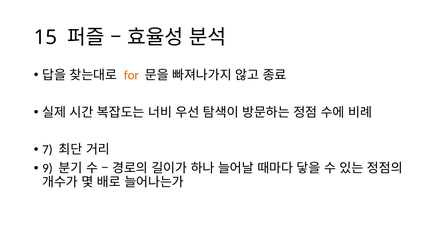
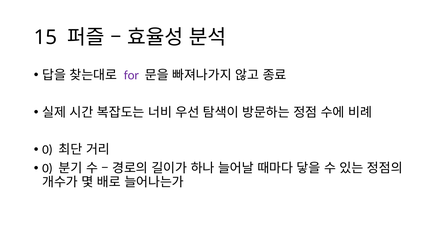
for colour: orange -> purple
7 at (47, 150): 7 -> 0
9 at (47, 168): 9 -> 0
